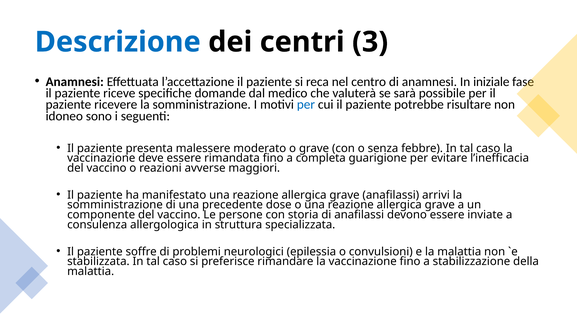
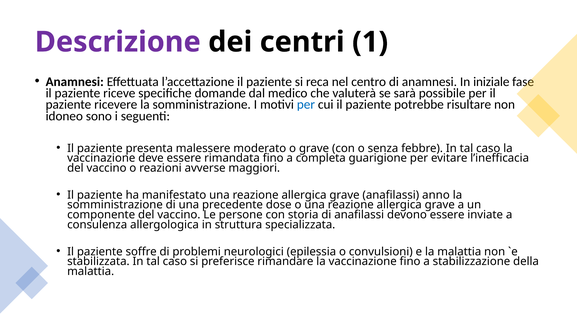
Descrizione colour: blue -> purple
3: 3 -> 1
arrivi: arrivi -> anno
